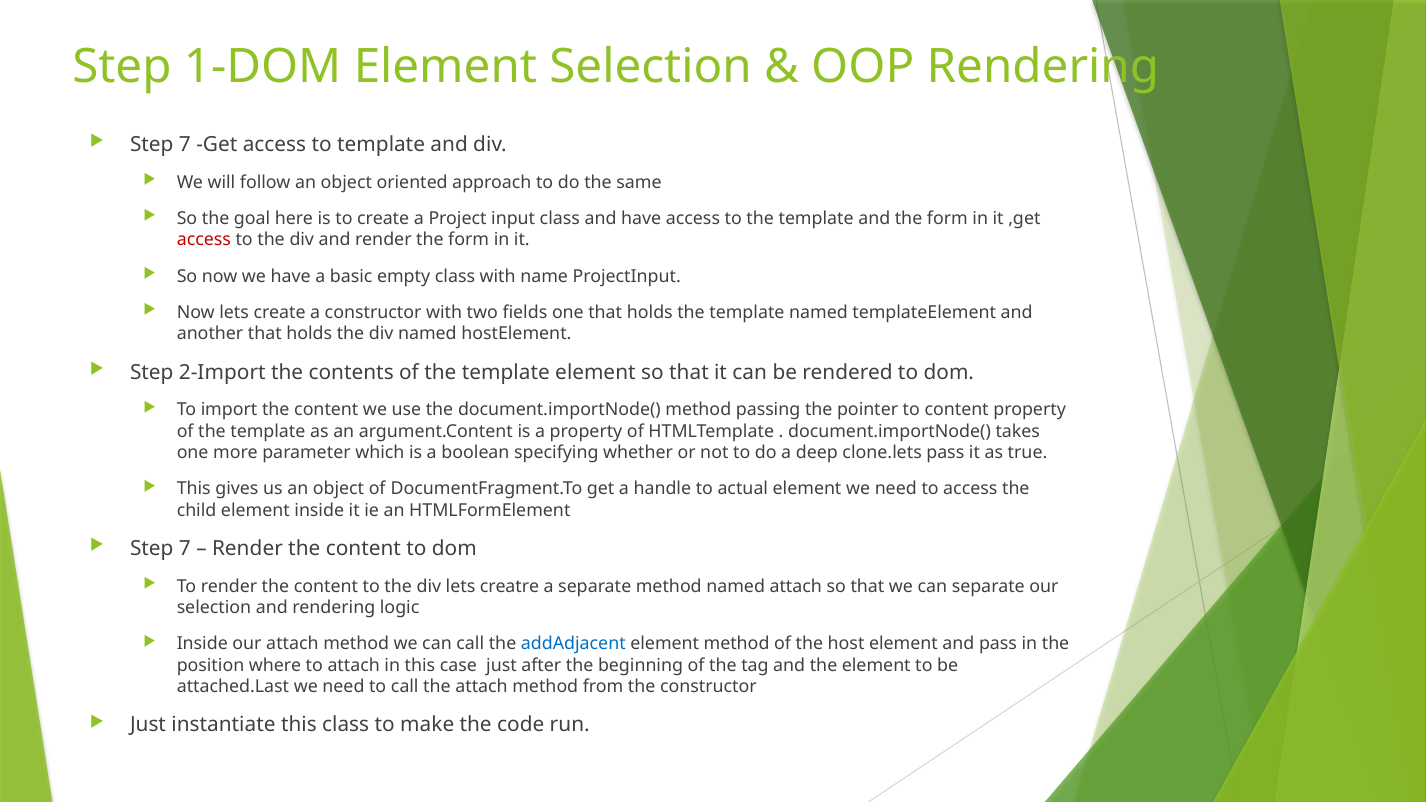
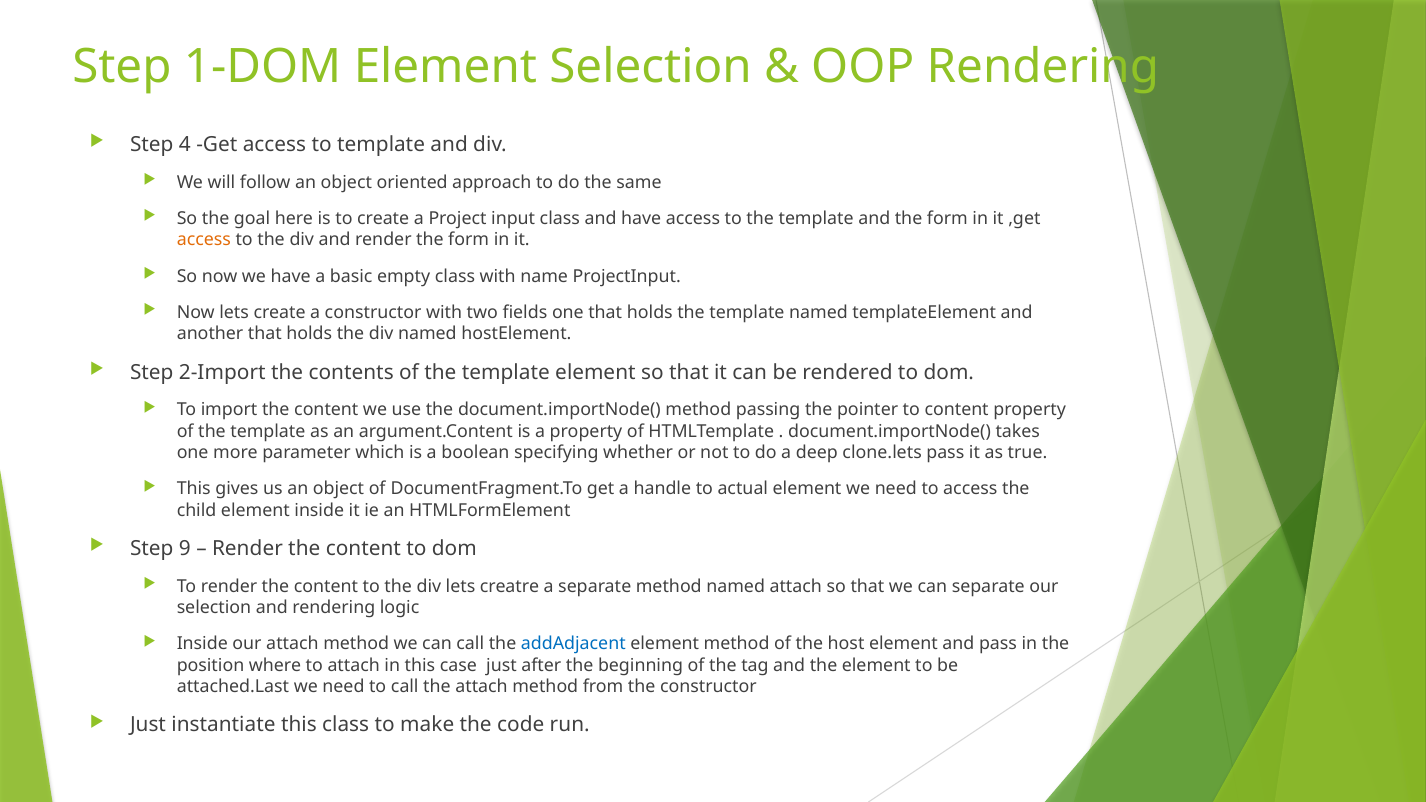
7 at (185, 145): 7 -> 4
access at (204, 240) colour: red -> orange
7 at (185, 549): 7 -> 9
